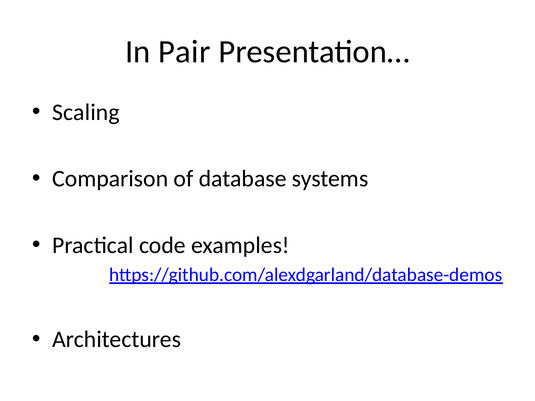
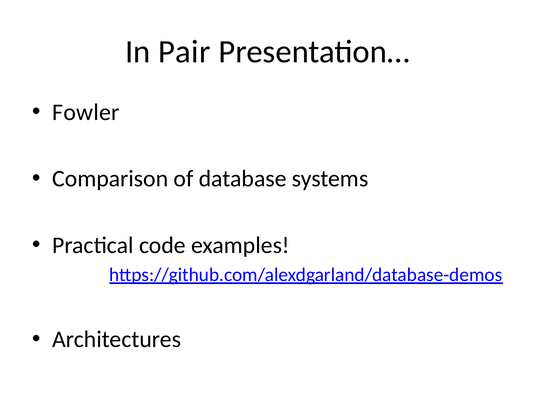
Scaling: Scaling -> Fowler
